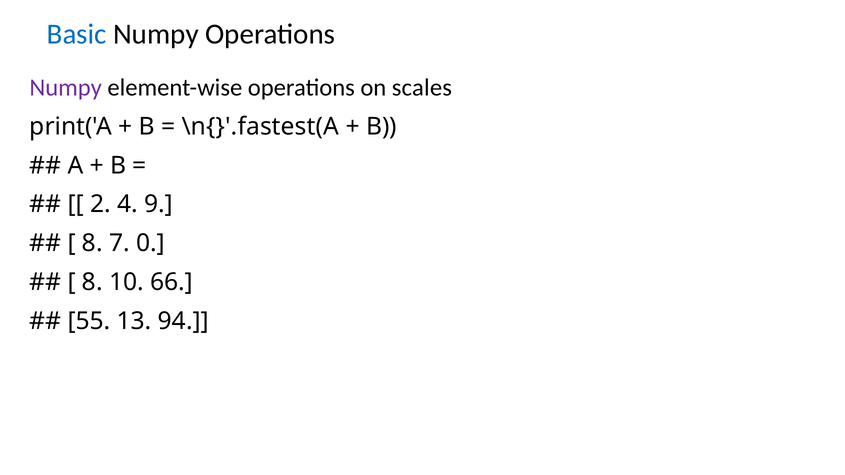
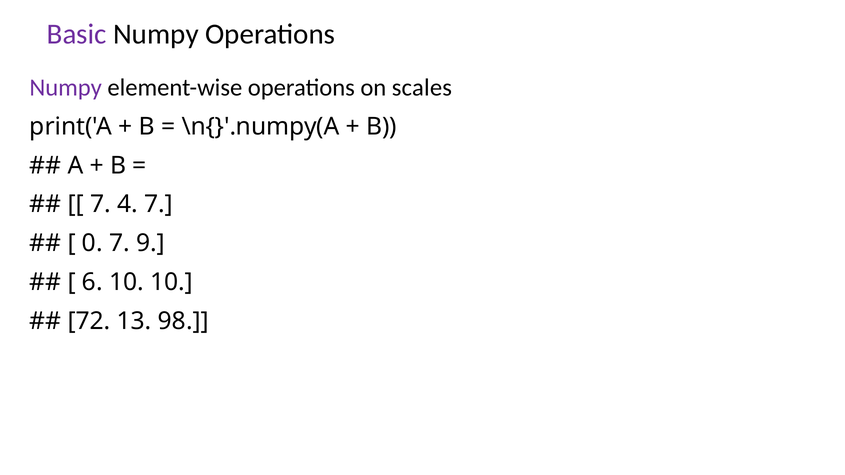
Basic colour: blue -> purple
\n{}'.fastest(A: \n{}'.fastest(A -> \n{}'.numpy(A
2 at (100, 204): 2 -> 7
4 9: 9 -> 7
8 at (92, 243): 8 -> 0
0: 0 -> 9
8 at (92, 282): 8 -> 6
10 66: 66 -> 10
55: 55 -> 72
94: 94 -> 98
